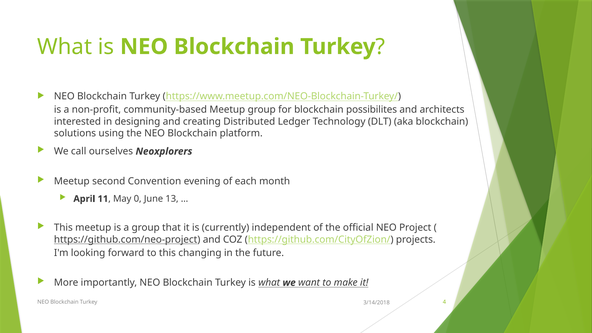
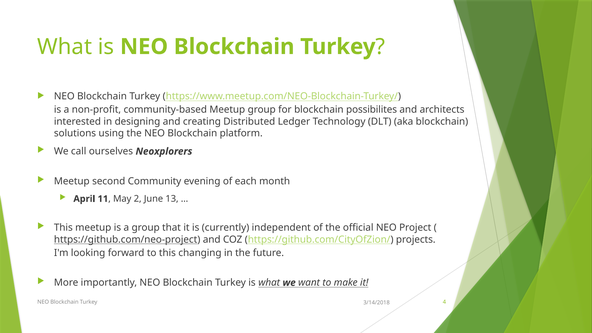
Convention: Convention -> Community
0: 0 -> 2
